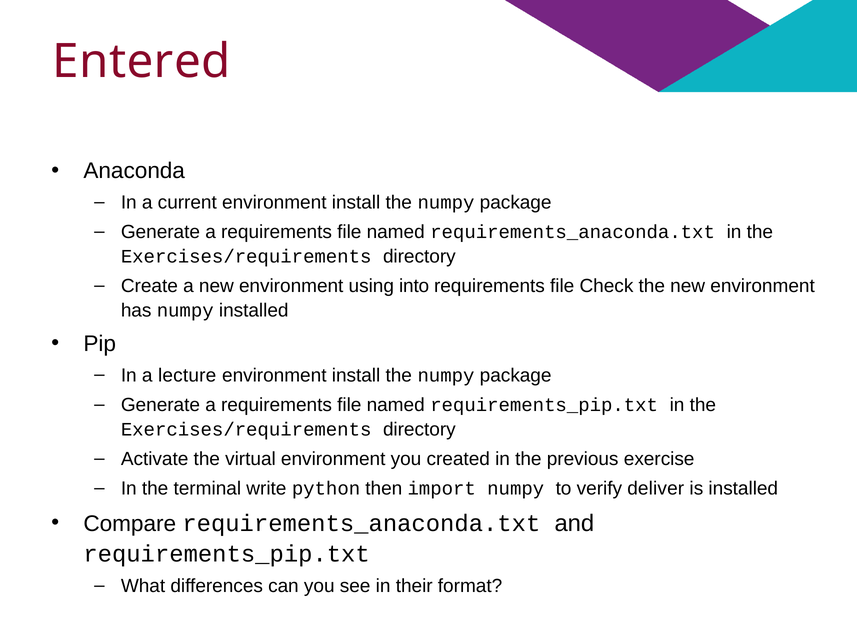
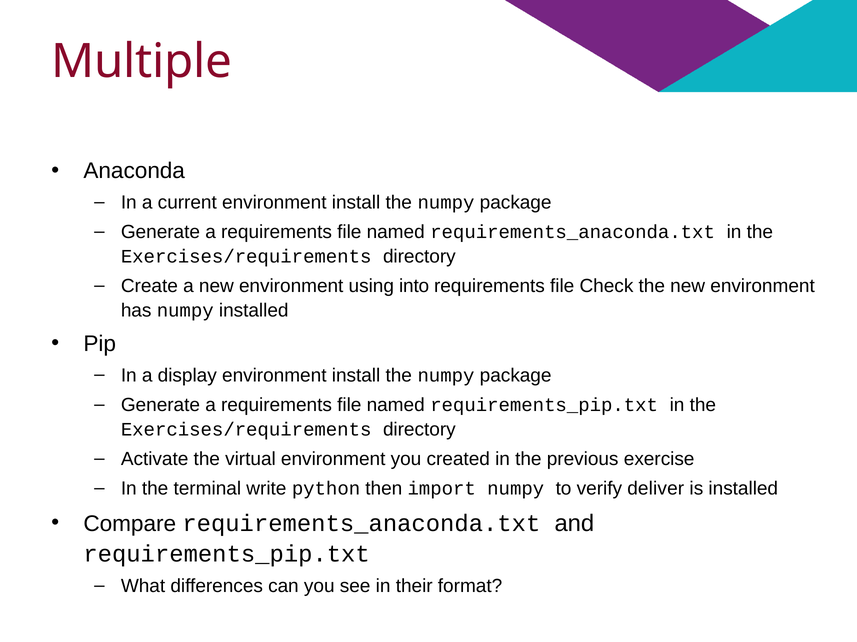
Entered: Entered -> Multiple
lecture: lecture -> display
